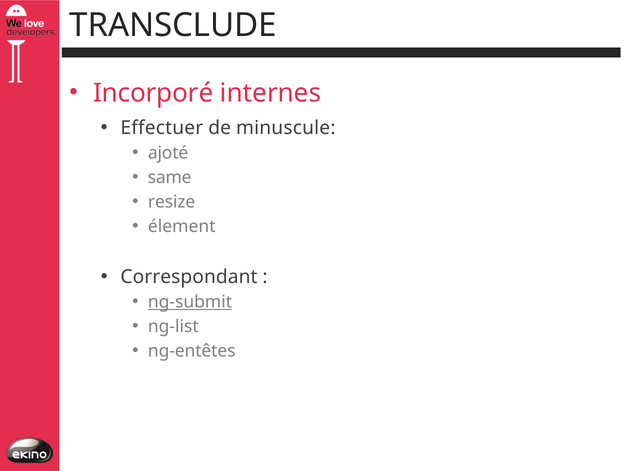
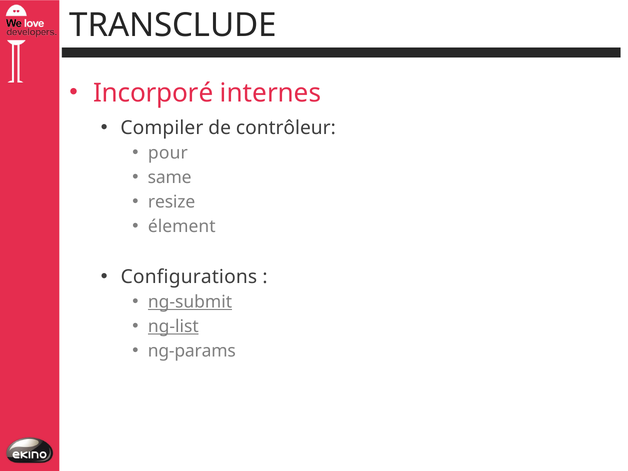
Effectuer: Effectuer -> Compiler
minuscule: minuscule -> contrôleur
ajoté: ajoté -> pour
Correspondant: Correspondant -> Configurations
ng-list underline: none -> present
ng-entêtes: ng-entêtes -> ng-params
